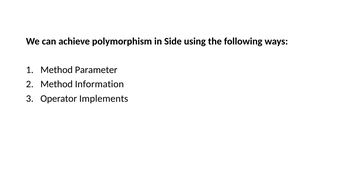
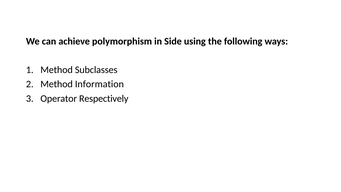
Parameter: Parameter -> Subclasses
Implements: Implements -> Respectively
